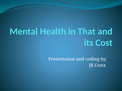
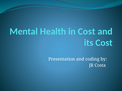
in That: That -> Cost
